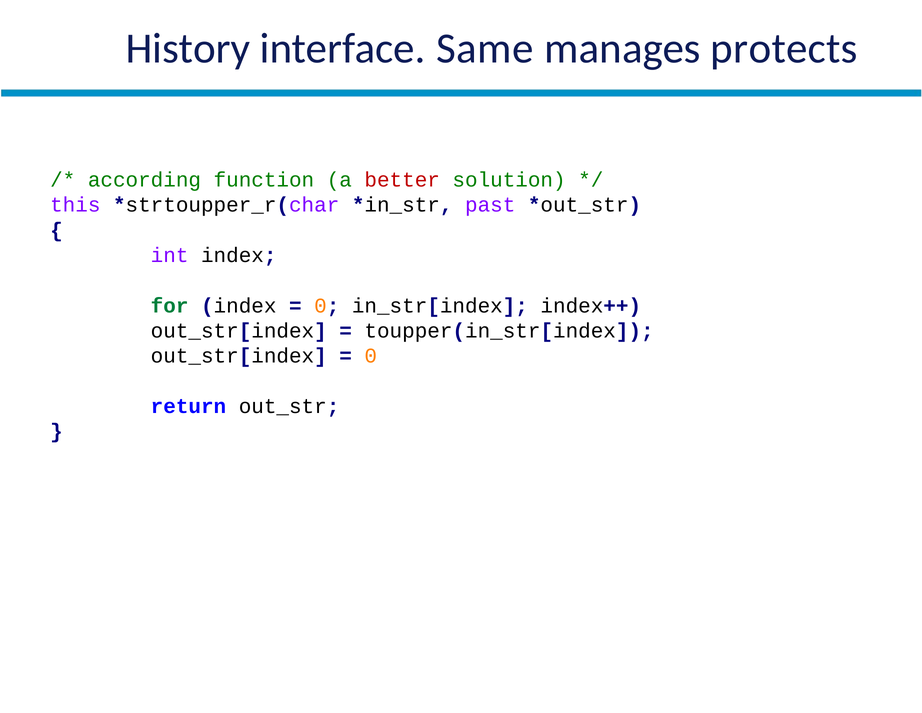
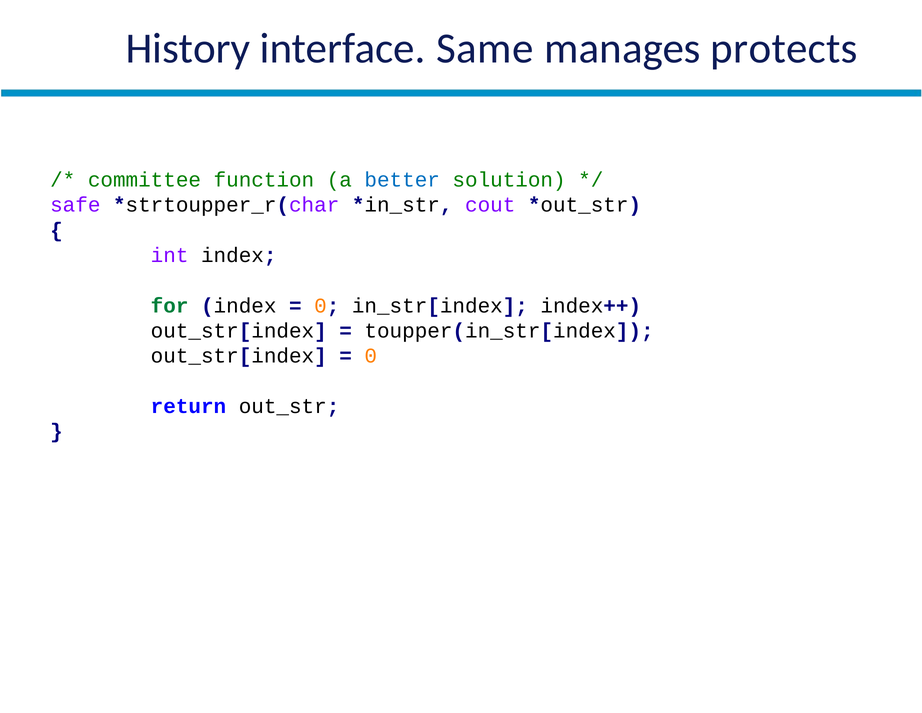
according: according -> committee
better colour: red -> blue
this: this -> safe
past: past -> cout
